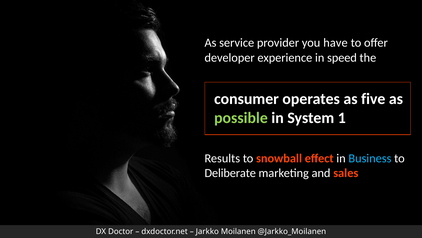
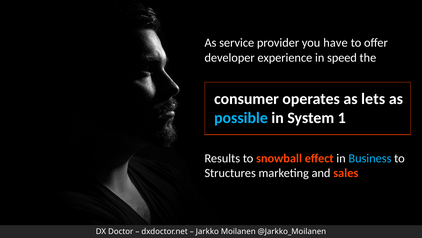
five: five -> lets
possible colour: light green -> light blue
Deliberate: Deliberate -> Structures
